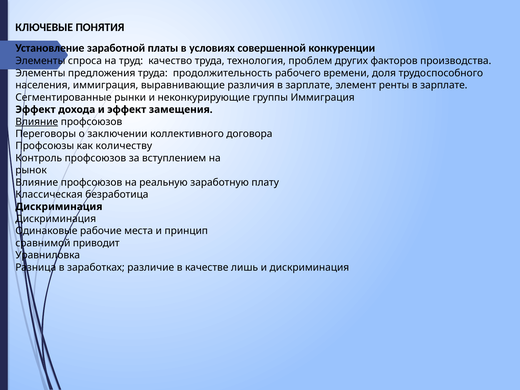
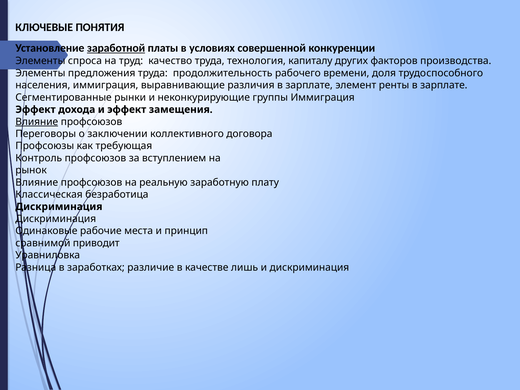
заработной underline: none -> present
проблем: проблем -> капиталу
количеству: количеству -> требующая
